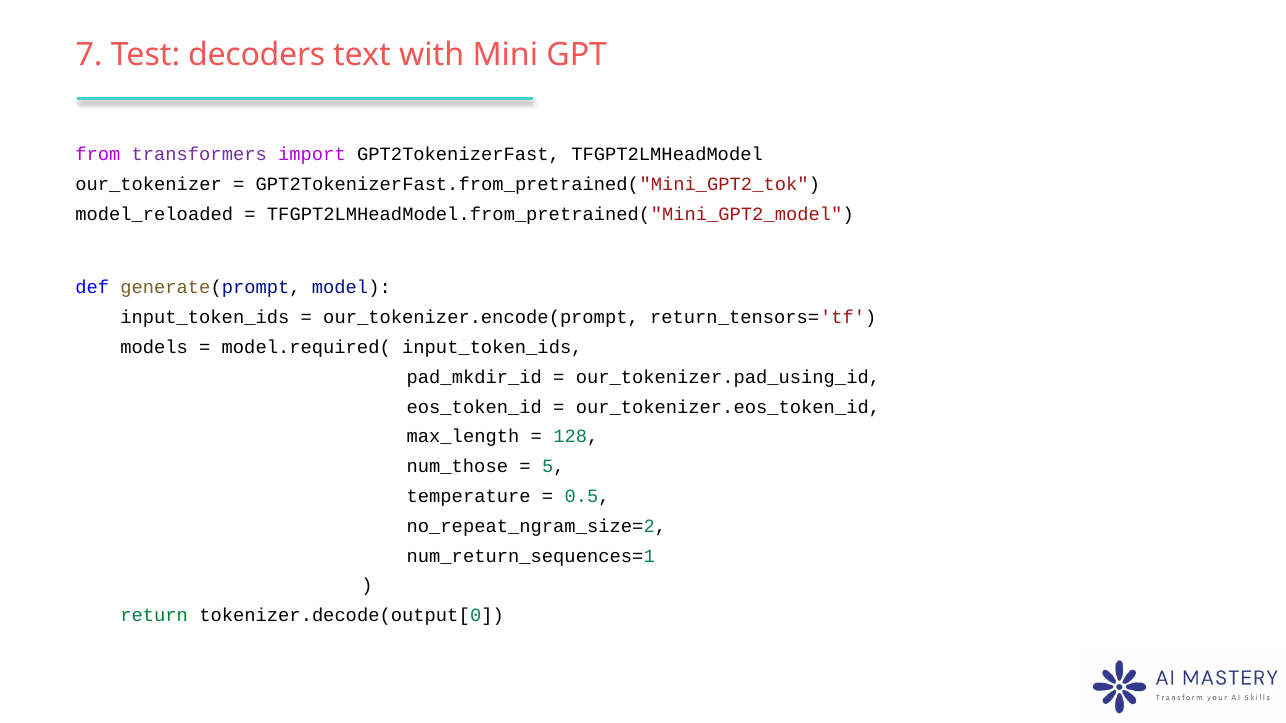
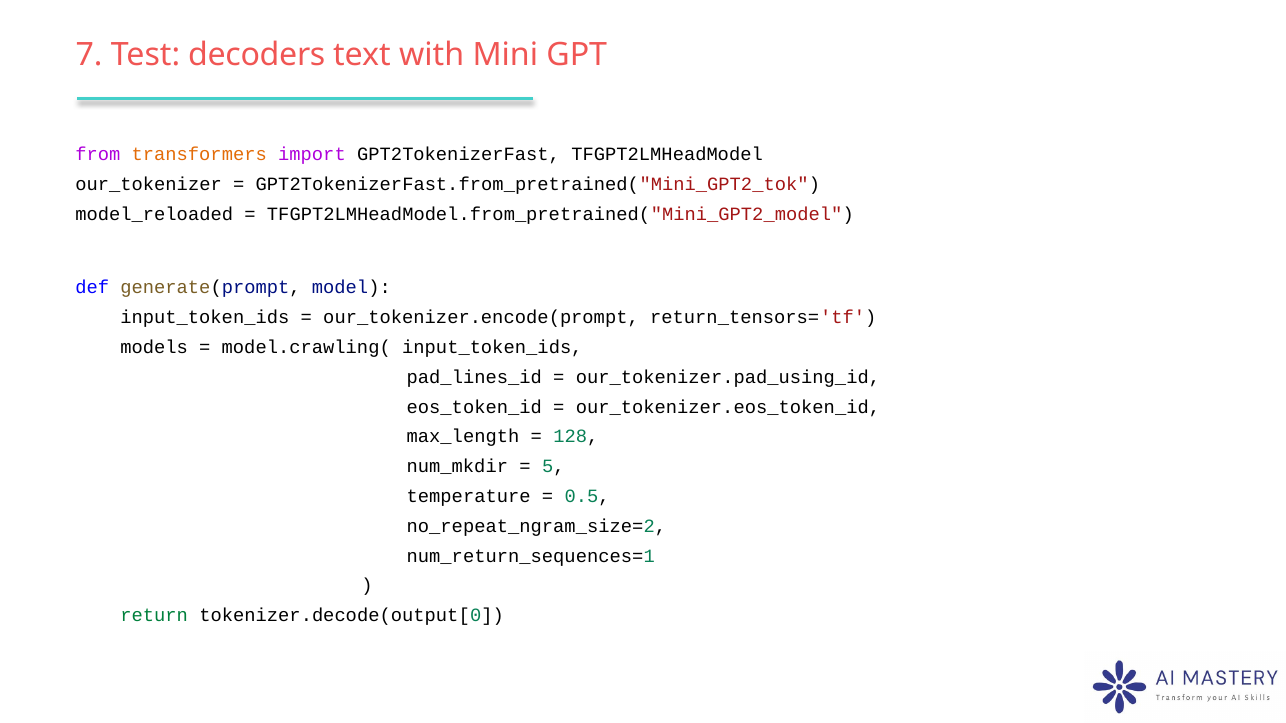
transformers colour: purple -> orange
model.required(: model.required( -> model.crawling(
pad_mkdir_id: pad_mkdir_id -> pad_lines_id
num_those: num_those -> num_mkdir
